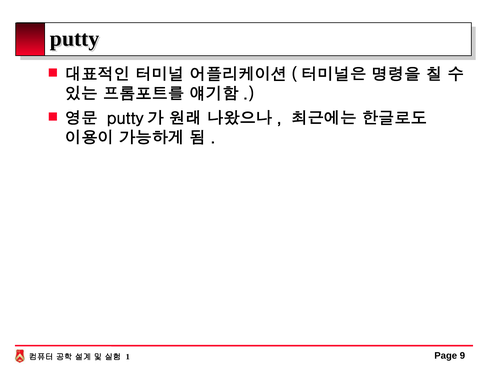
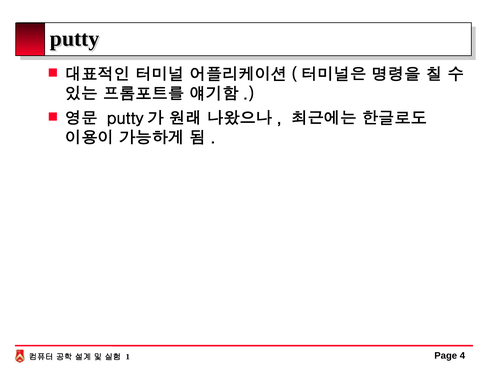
9: 9 -> 4
